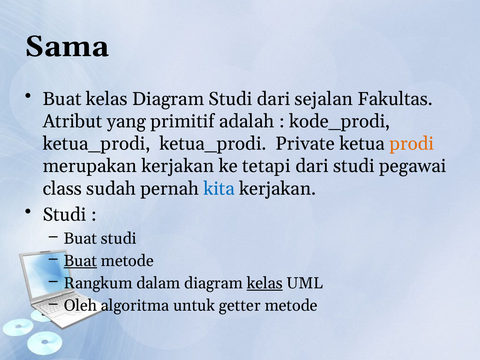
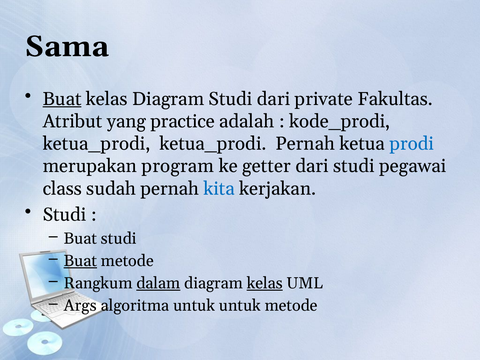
Buat at (62, 99) underline: none -> present
sejalan: sejalan -> private
primitif: primitif -> practice
ketua_prodi Private: Private -> Pernah
prodi colour: orange -> blue
merupakan kerjakan: kerjakan -> program
tetapi: tetapi -> getter
dalam underline: none -> present
Oleh: Oleh -> Args
untuk getter: getter -> untuk
